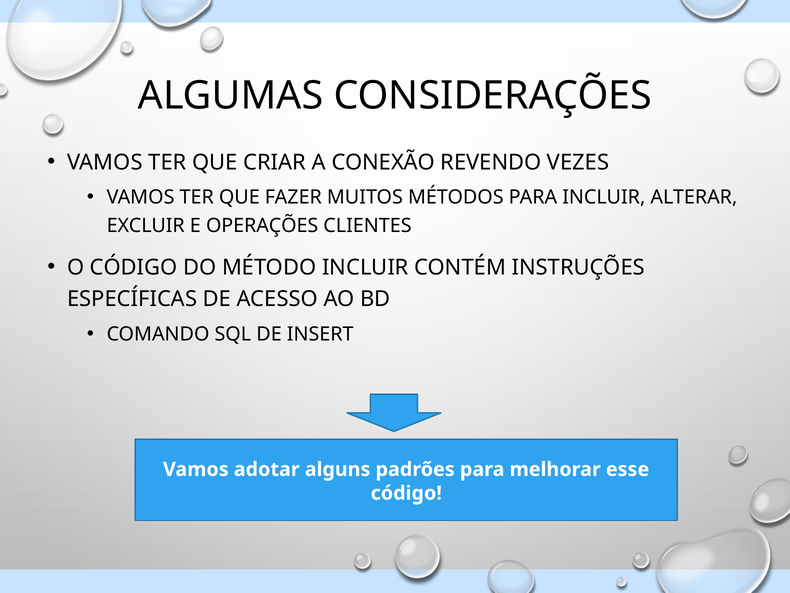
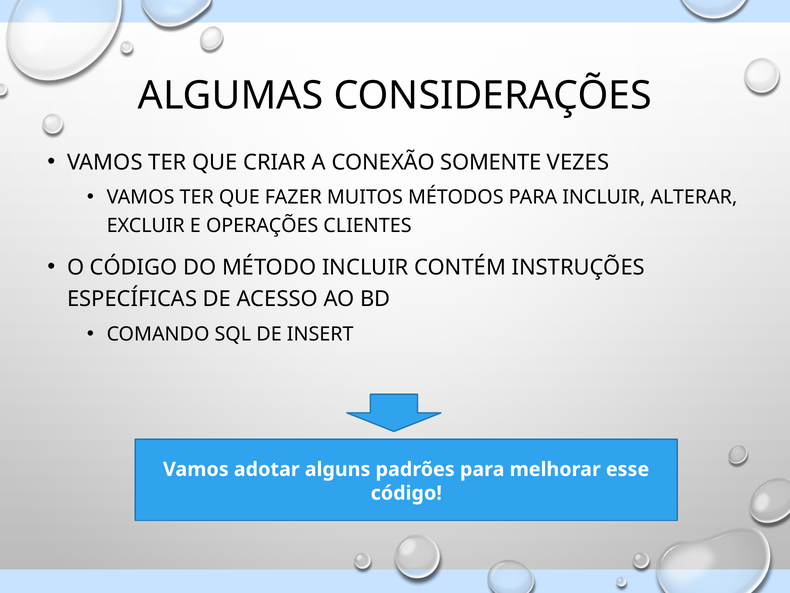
REVENDO: REVENDO -> SOMENTE
